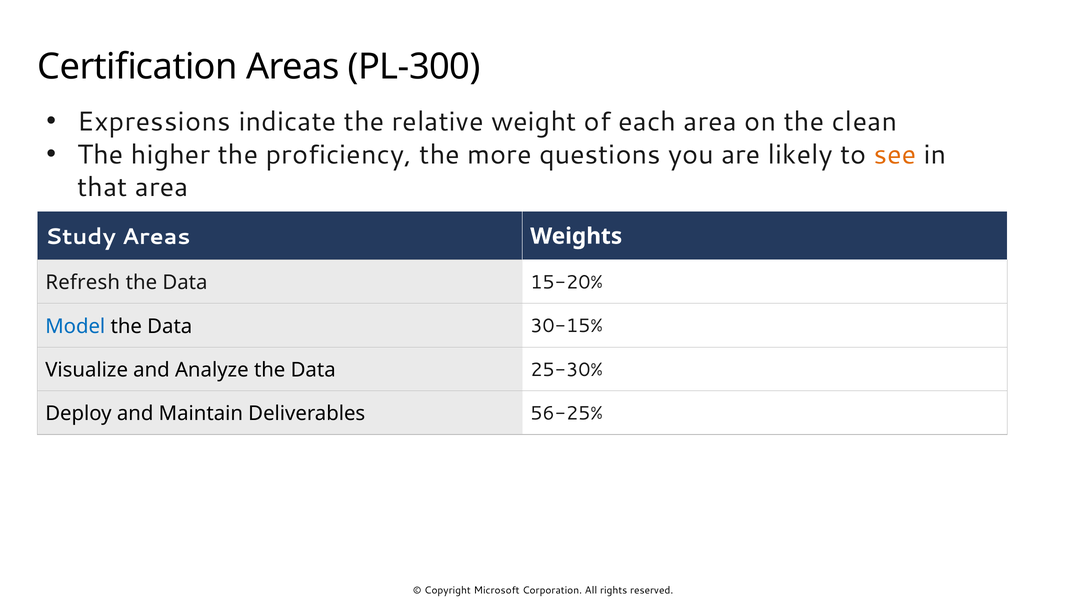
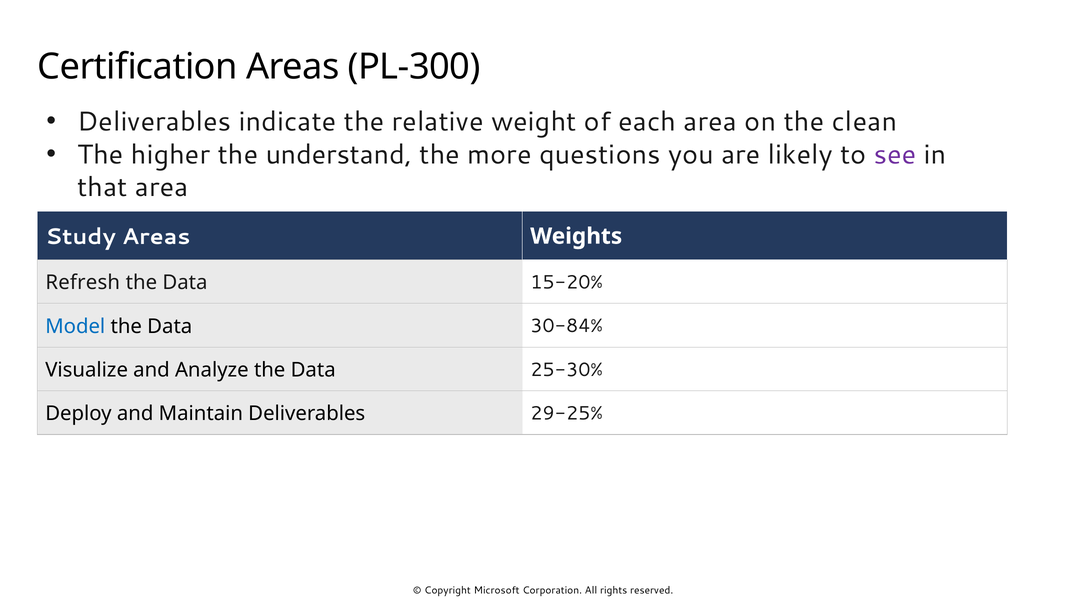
Expressions at (154, 122): Expressions -> Deliverables
proficiency: proficiency -> understand
see colour: orange -> purple
30-15%: 30-15% -> 30-84%
56-25%: 56-25% -> 29-25%
